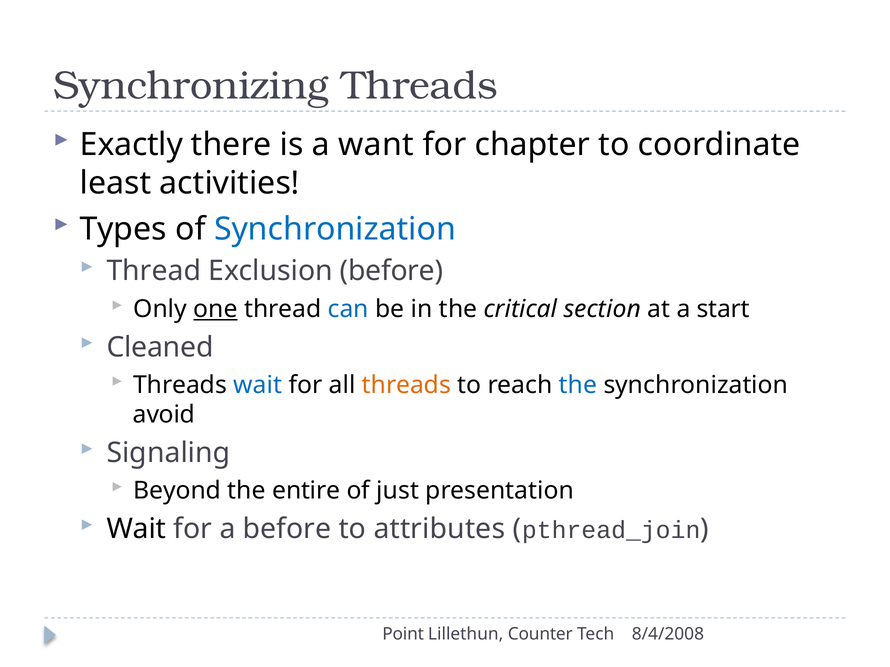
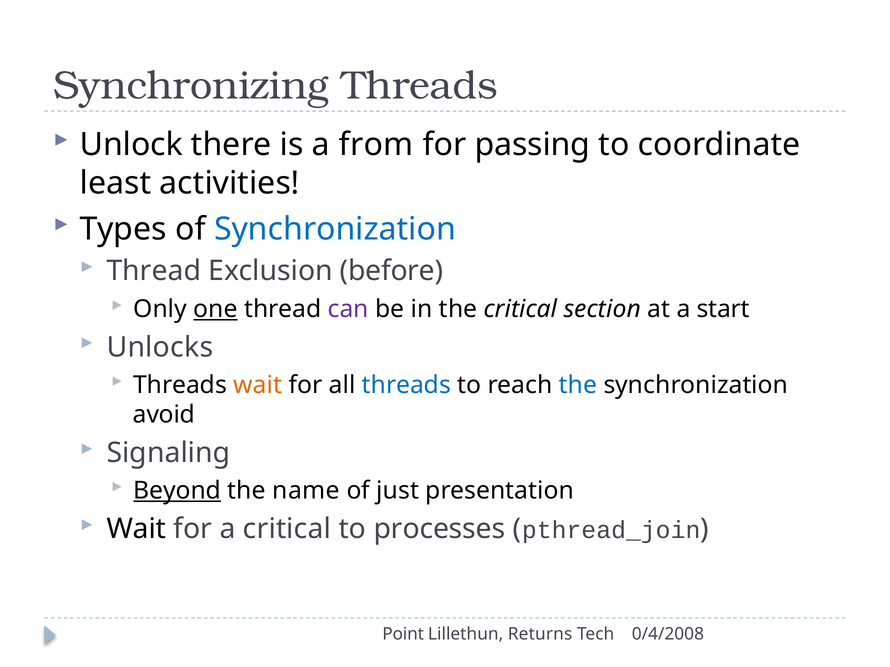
Exactly: Exactly -> Unlock
want: want -> from
chapter: chapter -> passing
can colour: blue -> purple
Cleaned: Cleaned -> Unlocks
wait at (258, 385) colour: blue -> orange
threads at (406, 385) colour: orange -> blue
Beyond underline: none -> present
entire: entire -> name
a before: before -> critical
attributes: attributes -> processes
Counter: Counter -> Returns
8/4/2008: 8/4/2008 -> 0/4/2008
